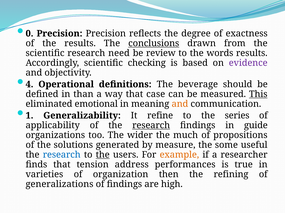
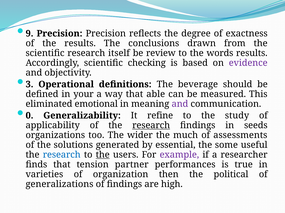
0: 0 -> 9
conclusions underline: present -> none
need: need -> itself
4: 4 -> 3
than: than -> your
case: case -> able
This underline: present -> none
and at (180, 104) colour: orange -> purple
1: 1 -> 0
series: series -> study
guide: guide -> seeds
propositions: propositions -> assessments
measure: measure -> essential
example colour: orange -> purple
address: address -> partner
refining: refining -> political
